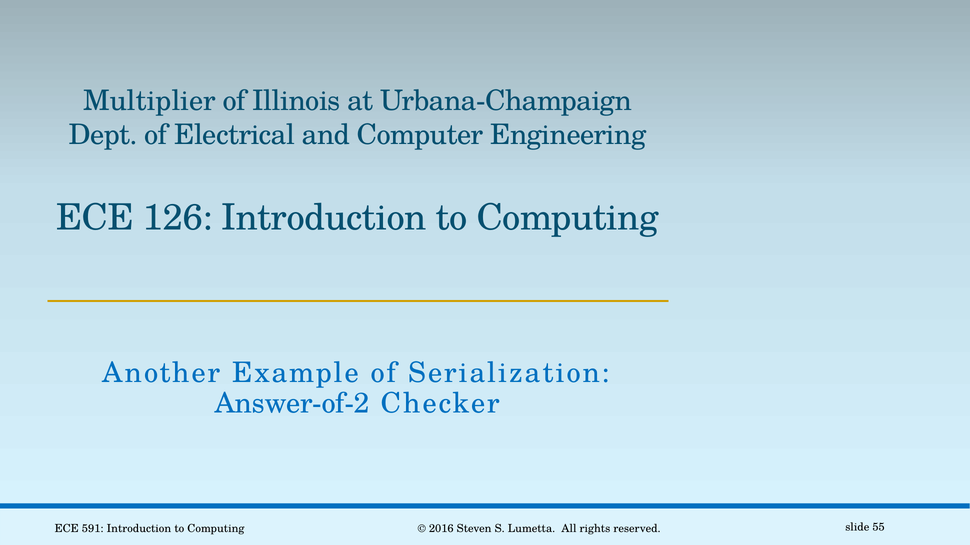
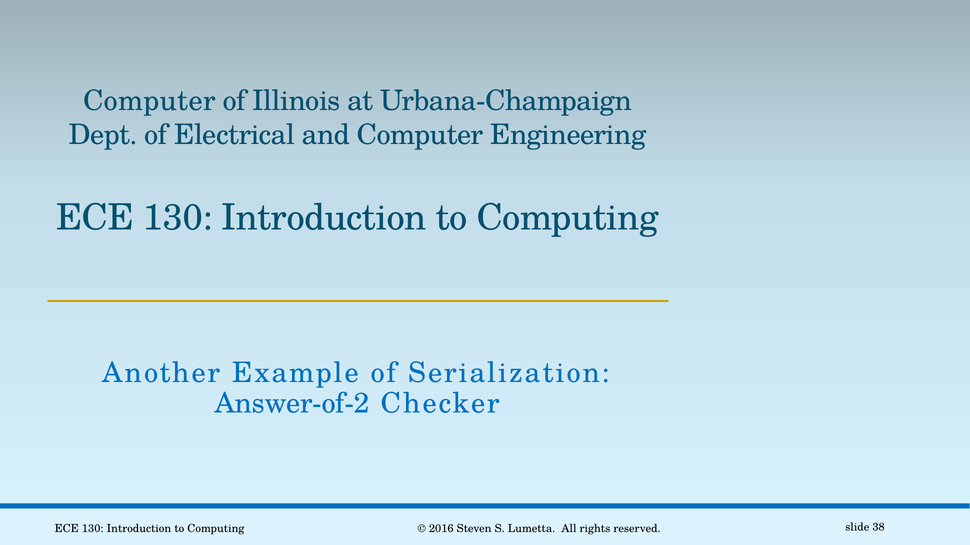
Multiplier at (150, 101): Multiplier -> Computer
126 at (178, 218): 126 -> 130
591 at (93, 529): 591 -> 130
55: 55 -> 38
